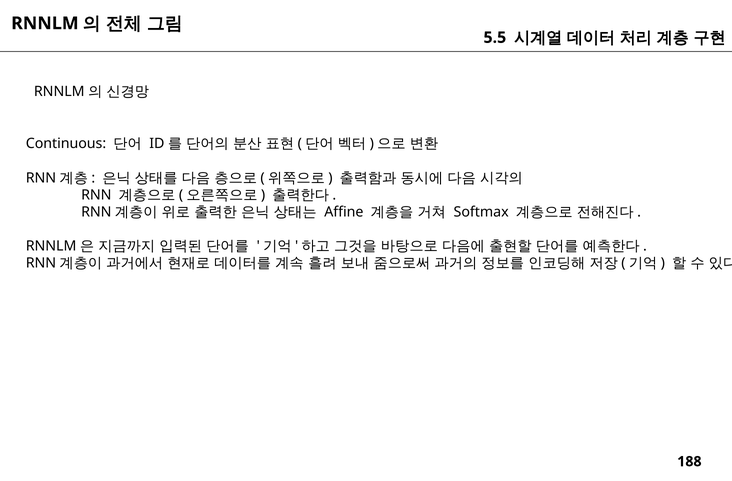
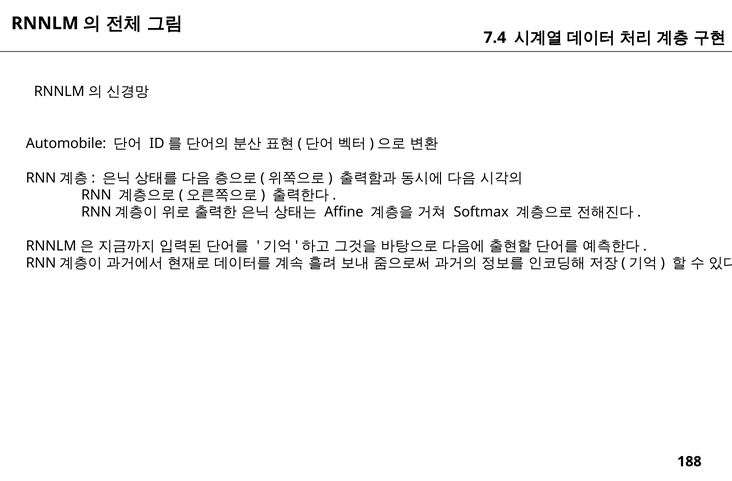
5.5: 5.5 -> 7.4
Continuous: Continuous -> Automobile
